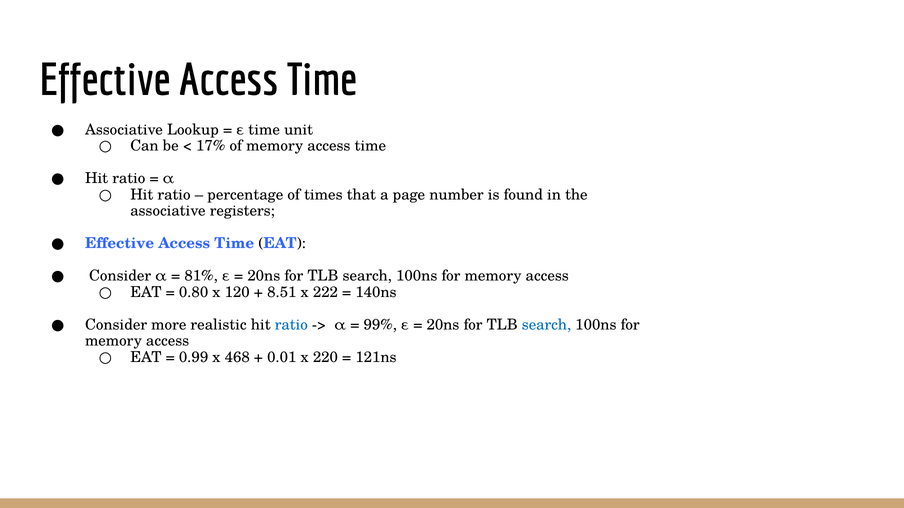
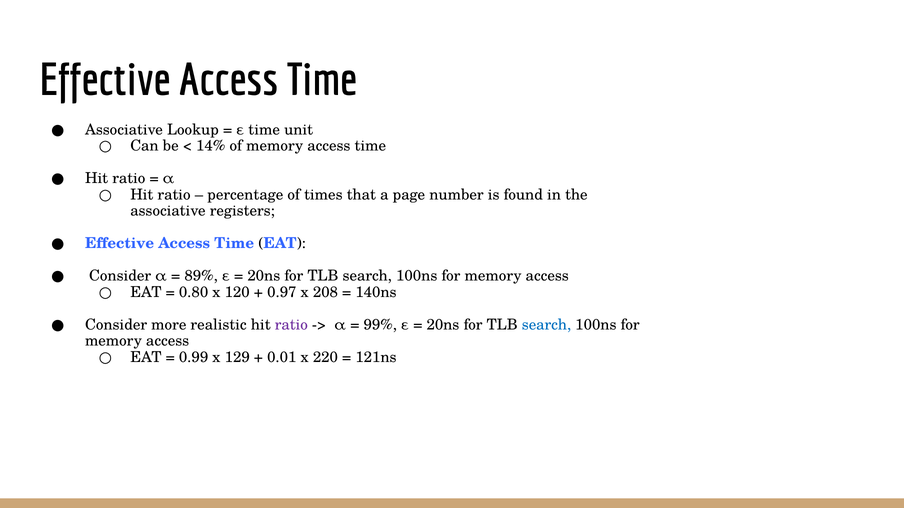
17%: 17% -> 14%
81%: 81% -> 89%
8.51: 8.51 -> 0.97
222: 222 -> 208
ratio at (291, 325) colour: blue -> purple
468: 468 -> 129
